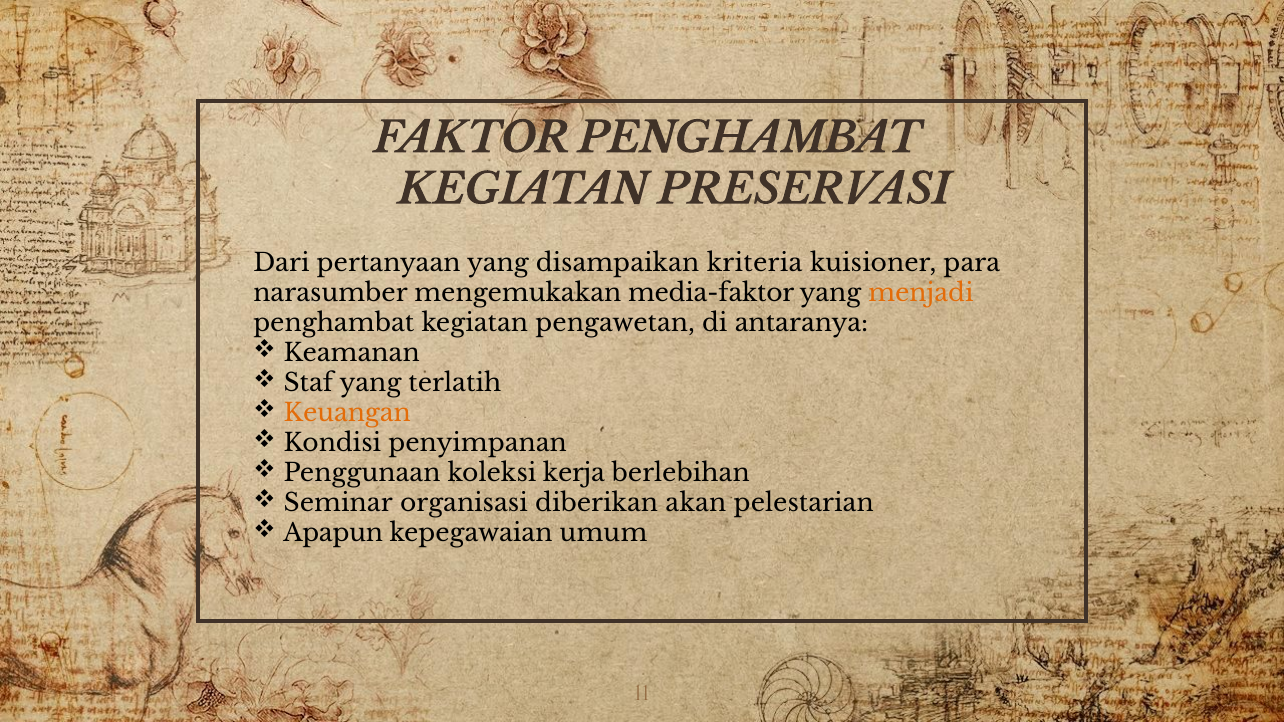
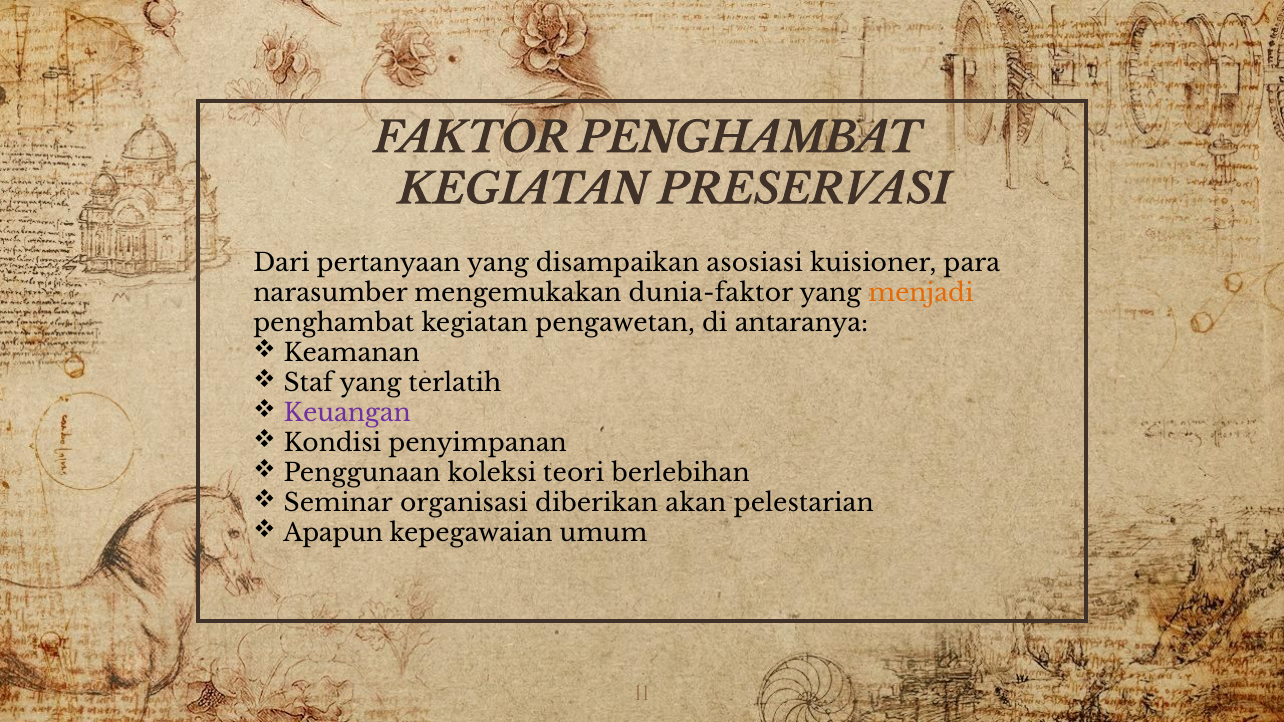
kriteria: kriteria -> asosiasi
media-faktor: media-faktor -> dunia-faktor
Keuangan colour: orange -> purple
kerja: kerja -> teori
